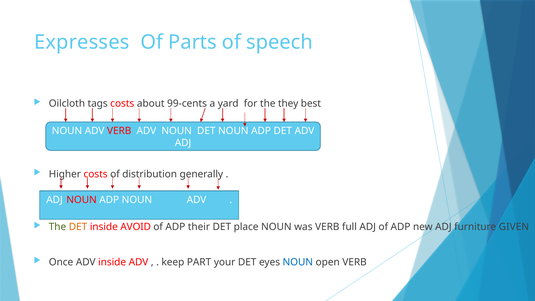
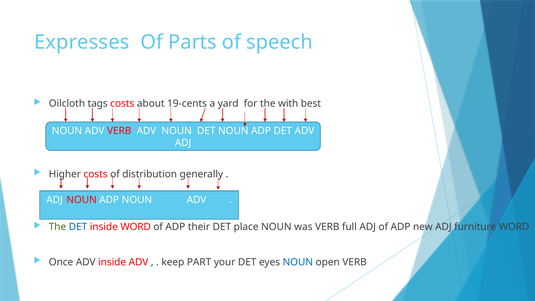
99-cents: 99-cents -> 19-cents
they: they -> with
DET at (78, 227) colour: orange -> blue
inside AVOID: AVOID -> WORD
furniture GIVEN: GIVEN -> WORD
